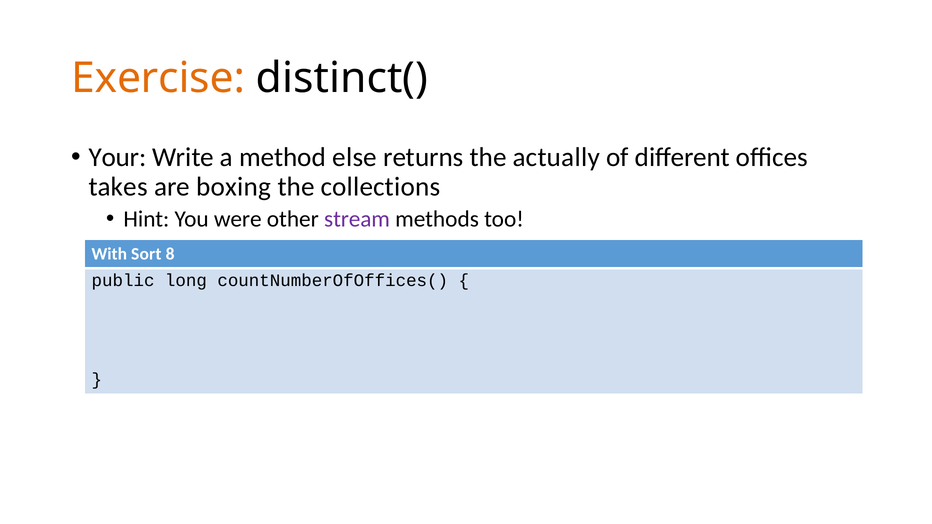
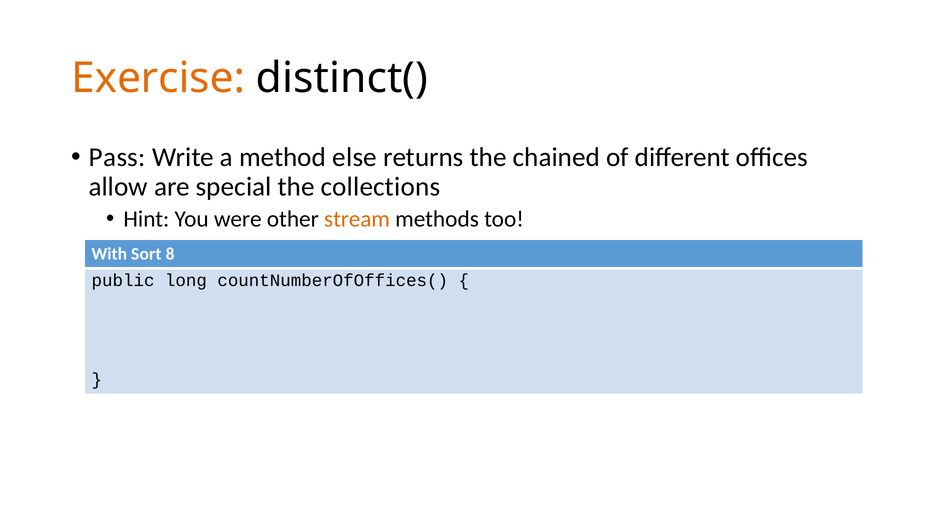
Your: Your -> Pass
actually: actually -> chained
takes: takes -> allow
boxing: boxing -> special
stream colour: purple -> orange
